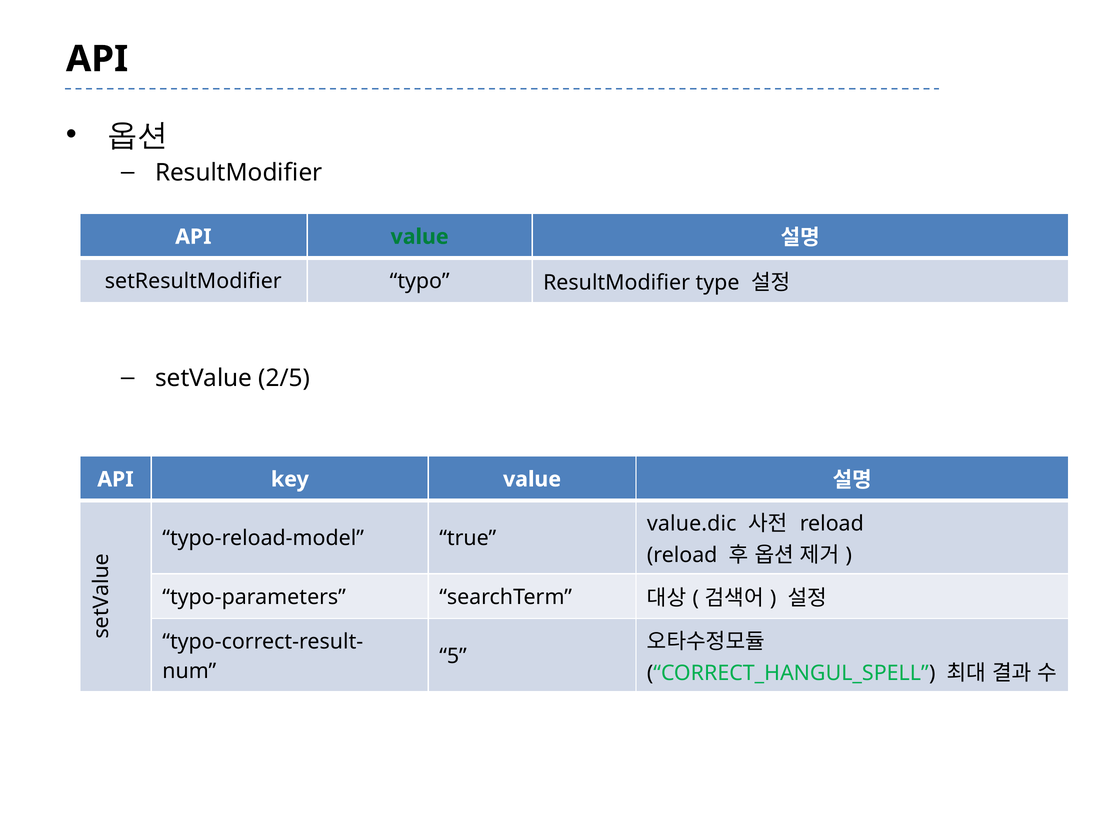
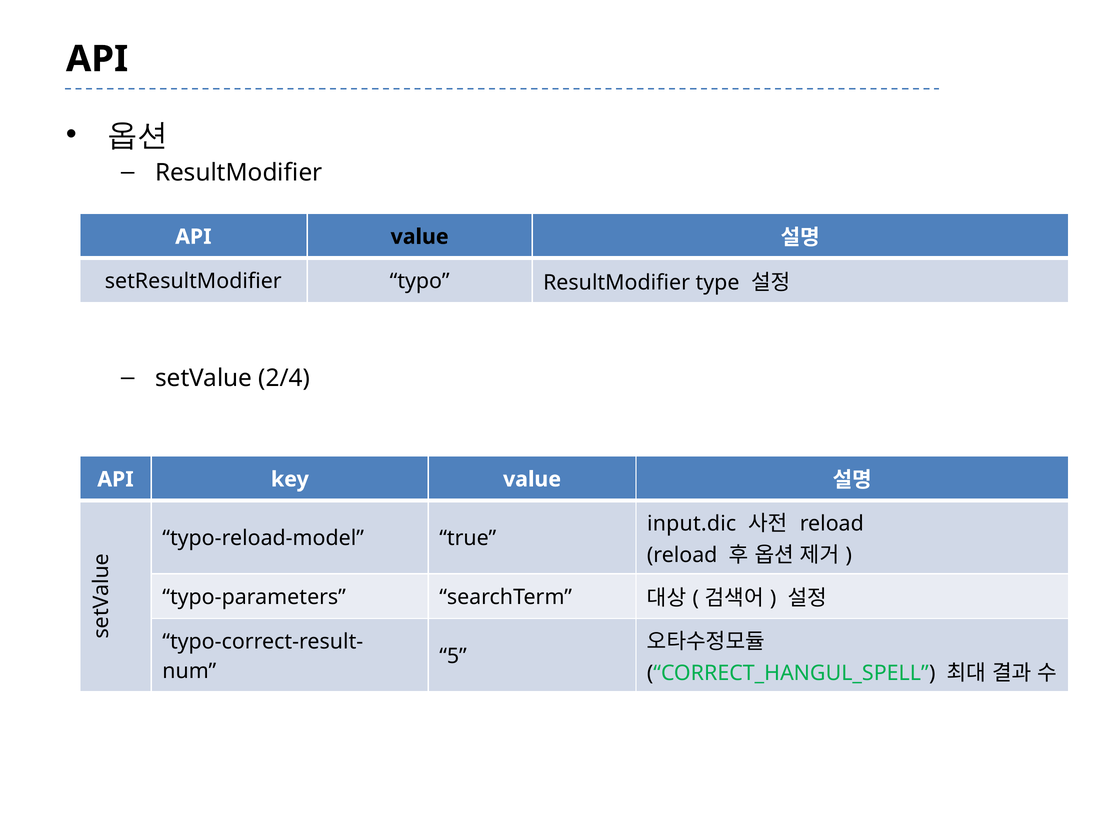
value at (420, 237) colour: green -> black
2/5: 2/5 -> 2/4
value.dic: value.dic -> input.dic
